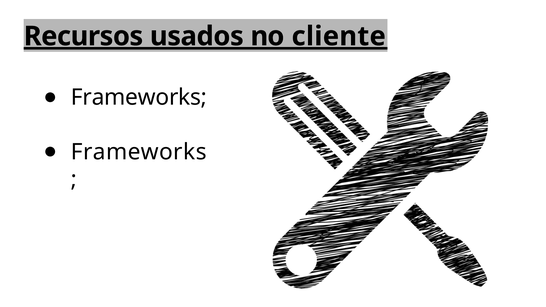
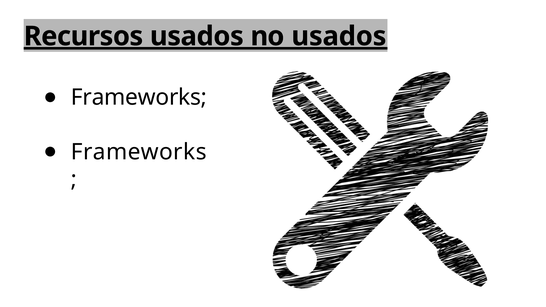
no cliente: cliente -> usados
